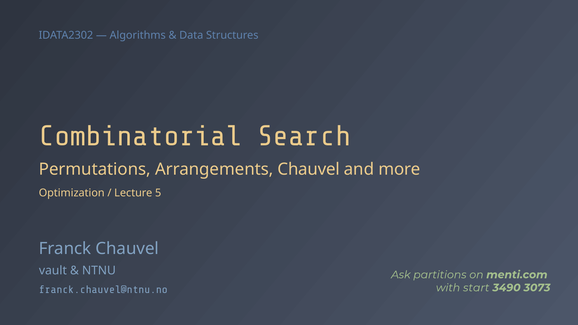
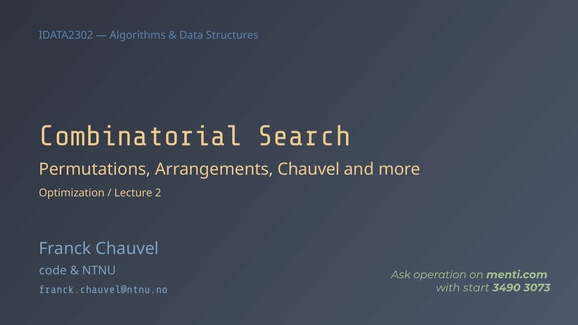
5: 5 -> 2
vault: vault -> code
partitions: partitions -> operation
